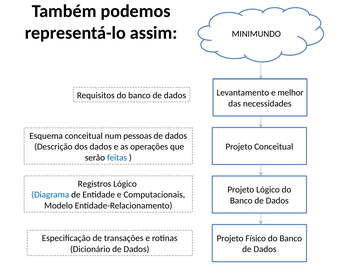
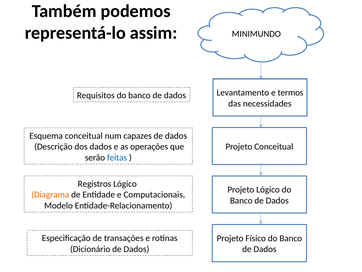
melhor: melhor -> termos
pessoas: pessoas -> capazes
Diagrama colour: blue -> orange
